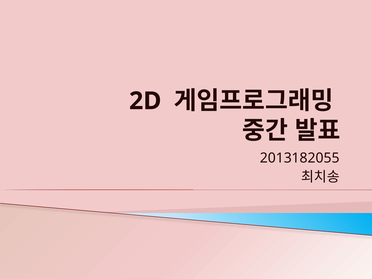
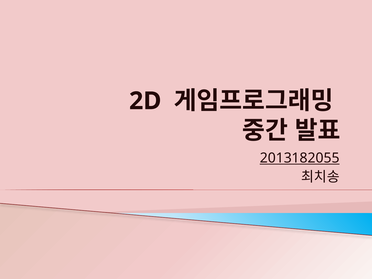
2013182055 underline: none -> present
